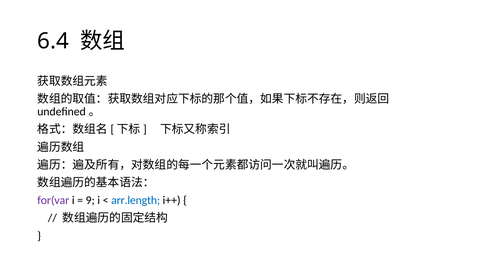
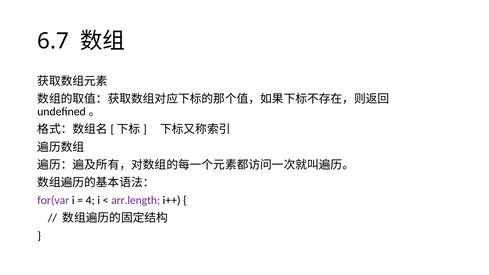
6.4: 6.4 -> 6.7
9: 9 -> 4
arr.length colour: blue -> purple
